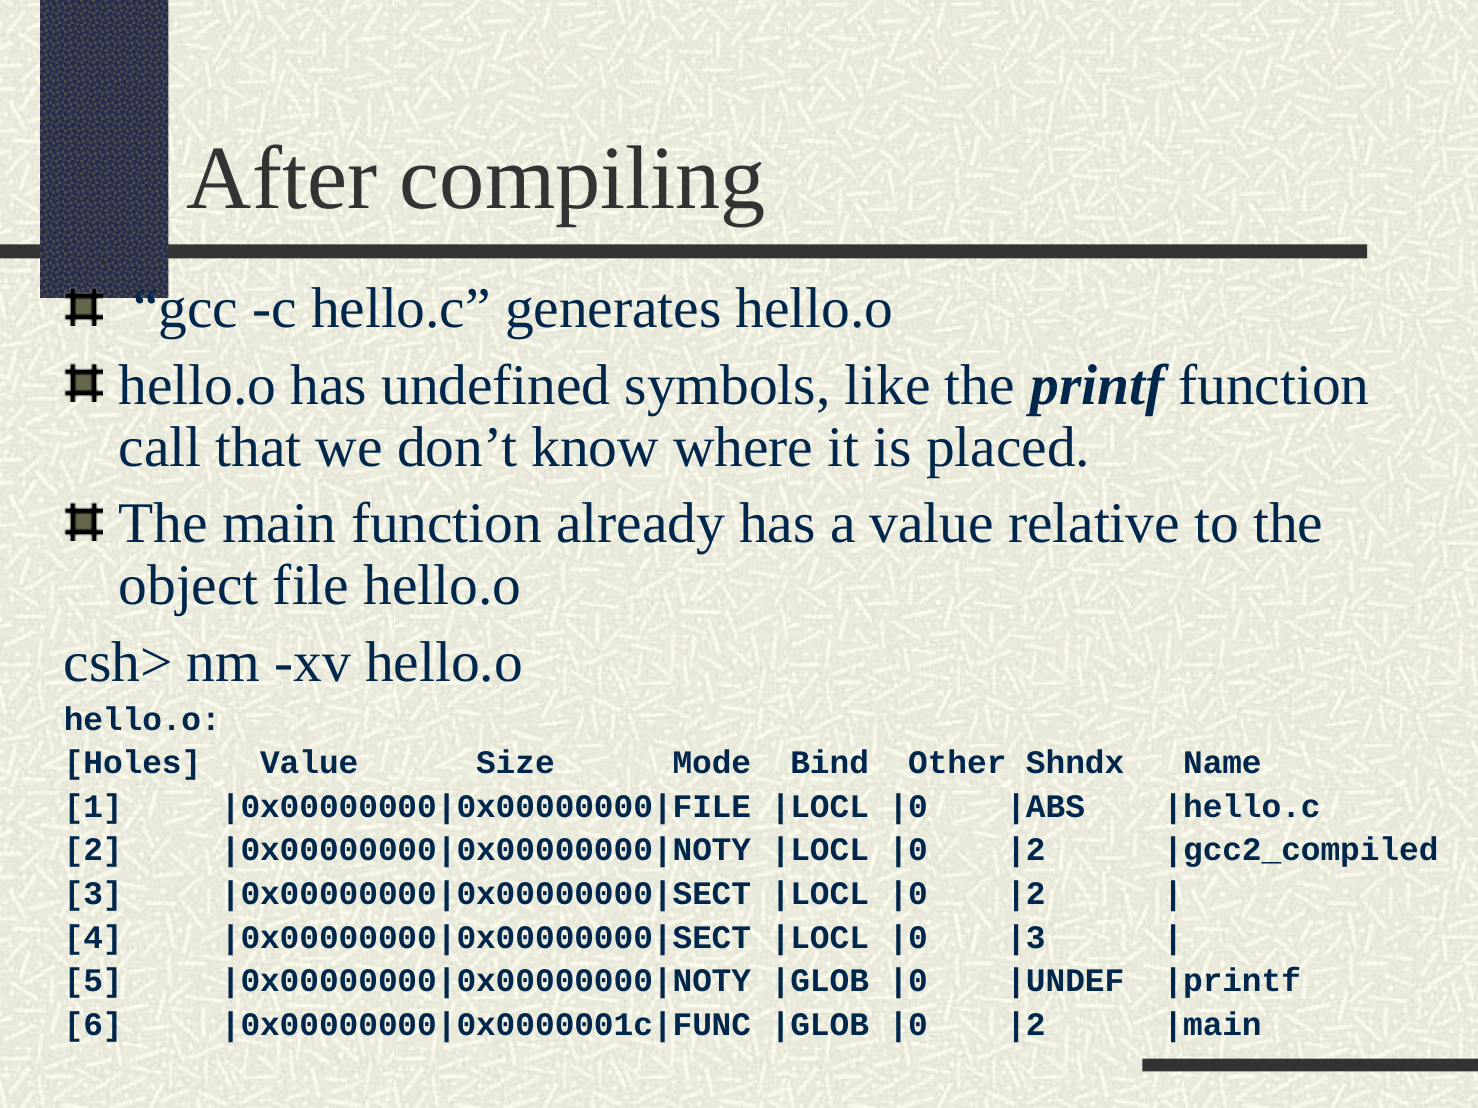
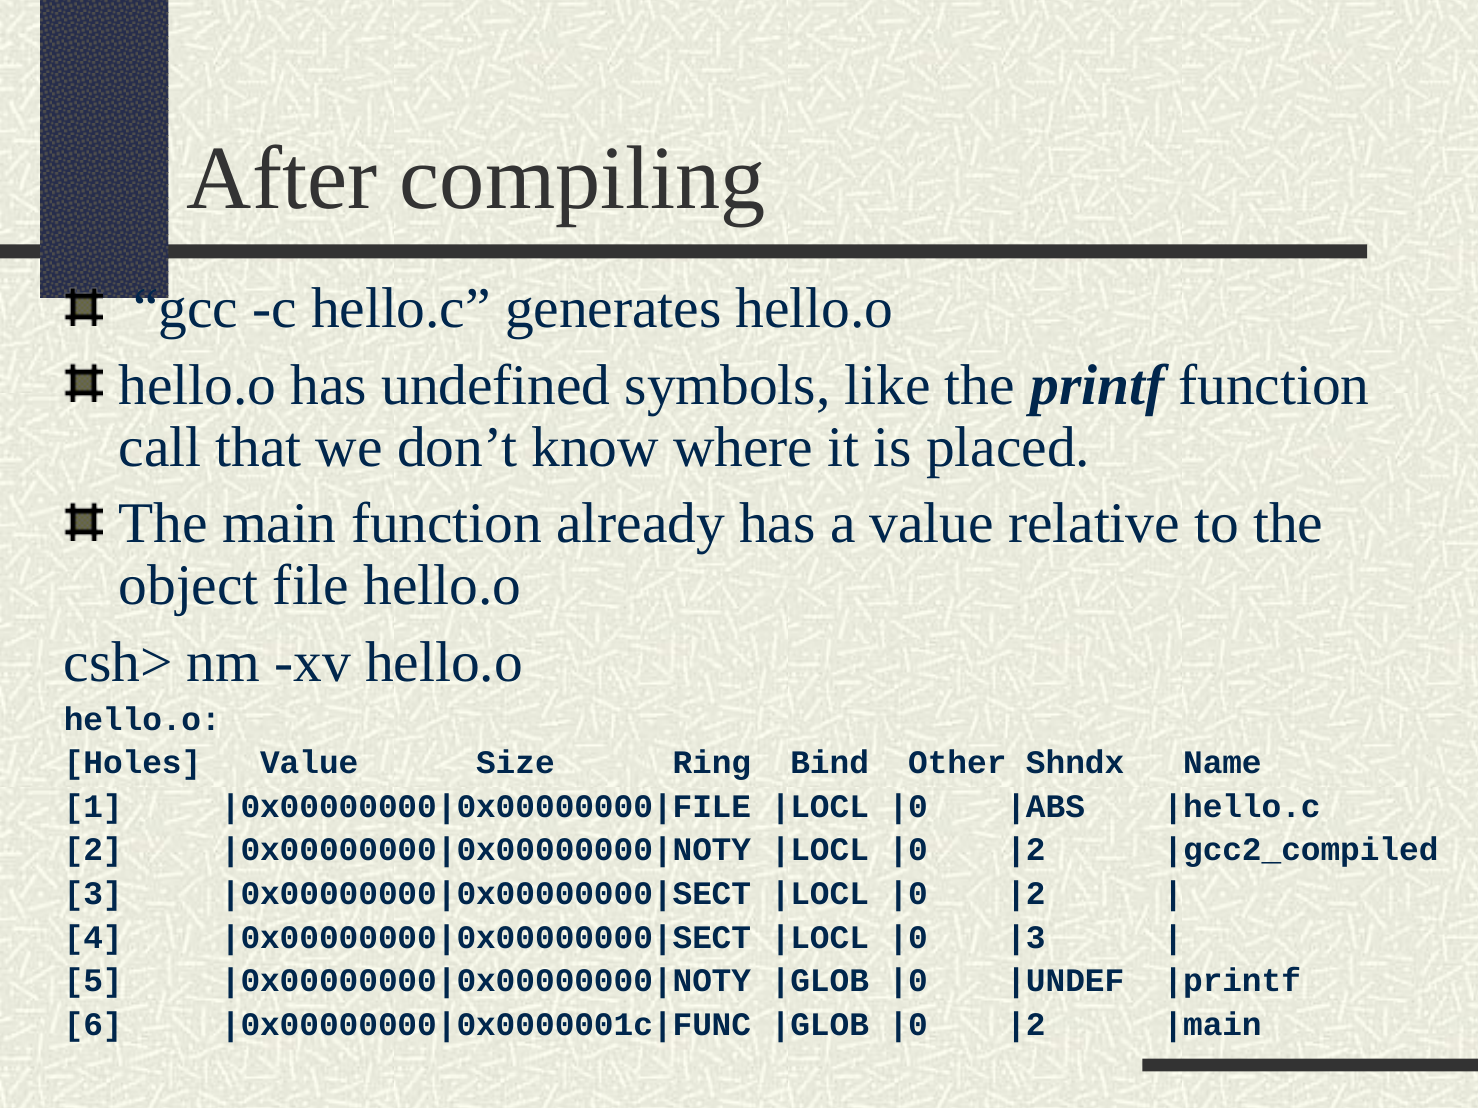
Mode: Mode -> Ring
